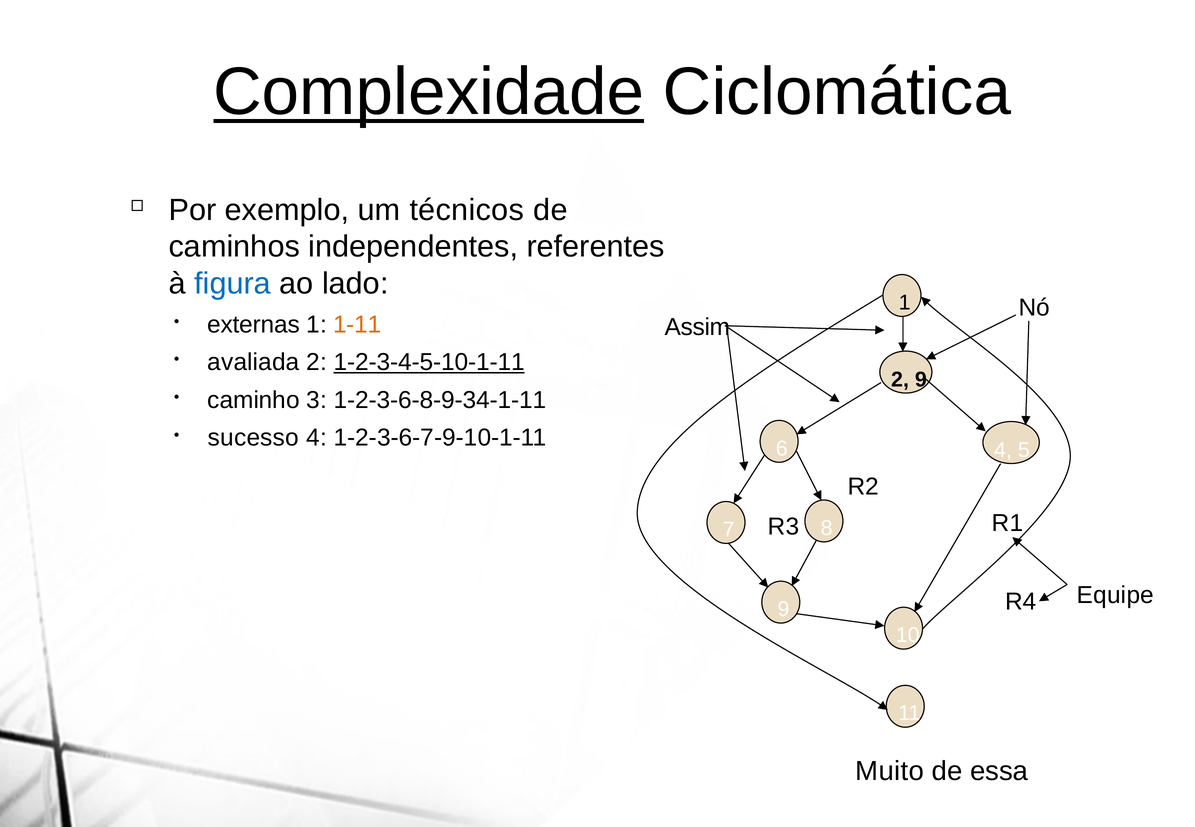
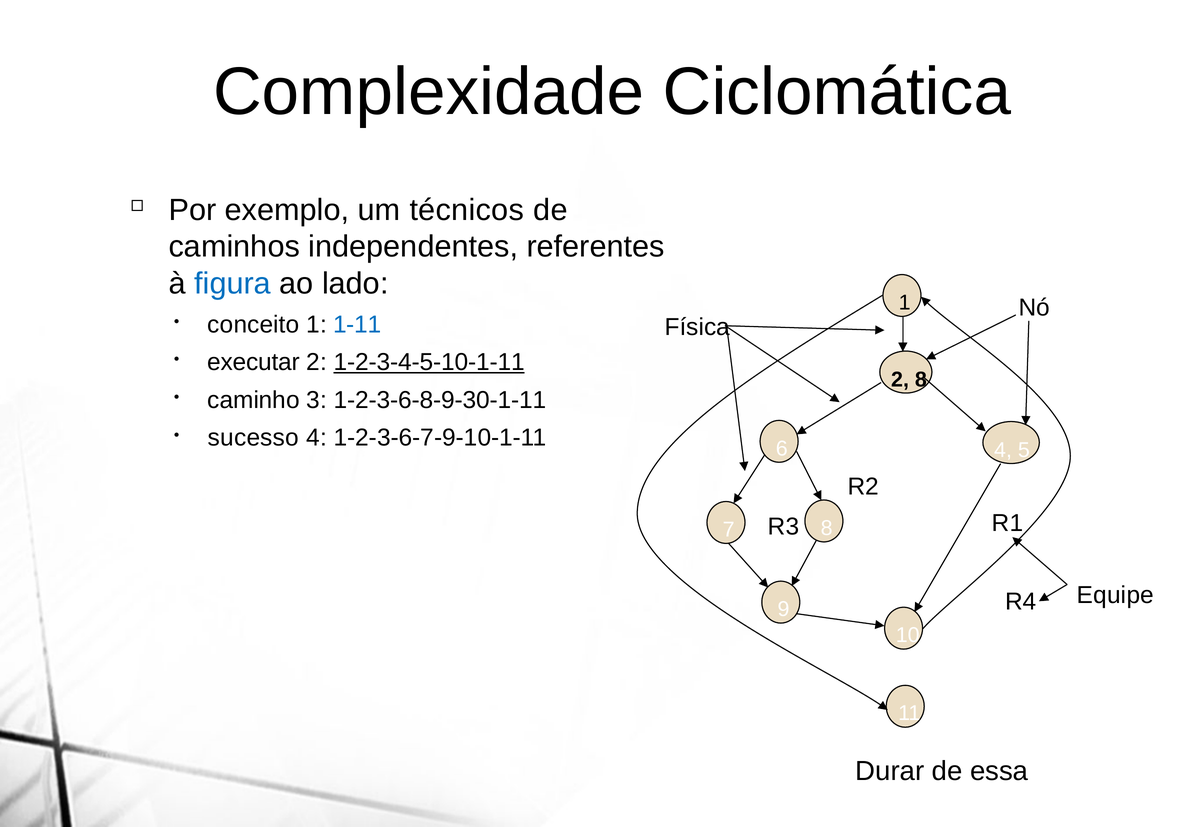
Complexidade underline: present -> none
Assim: Assim -> Física
externas: externas -> conceito
1-11 colour: orange -> blue
avaliada: avaliada -> executar
2 9: 9 -> 8
1-2-3-6-8-9-34-1-11: 1-2-3-6-8-9-34-1-11 -> 1-2-3-6-8-9-30-1-11
Muito: Muito -> Durar
